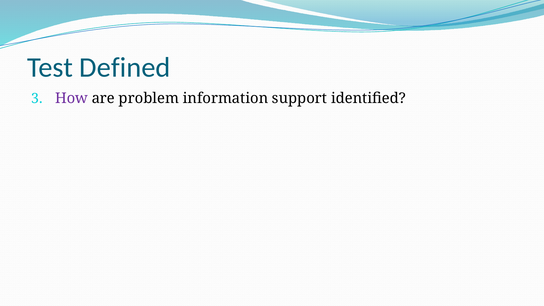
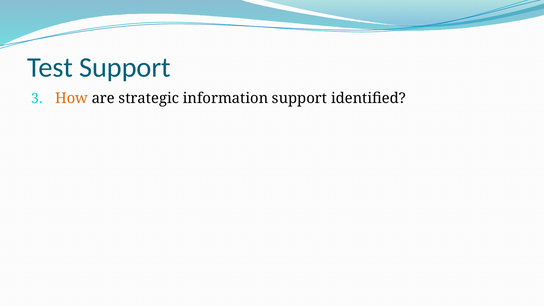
Test Defined: Defined -> Support
How colour: purple -> orange
problem: problem -> strategic
